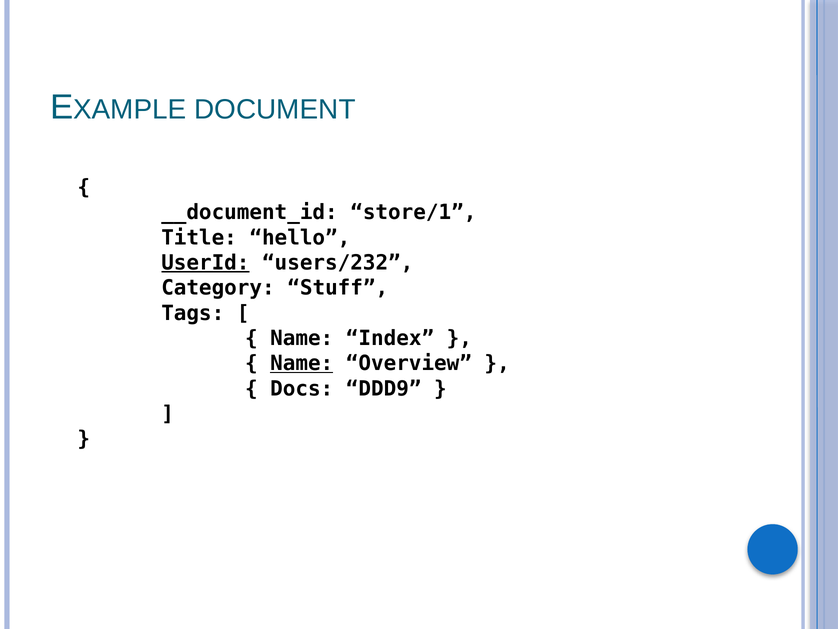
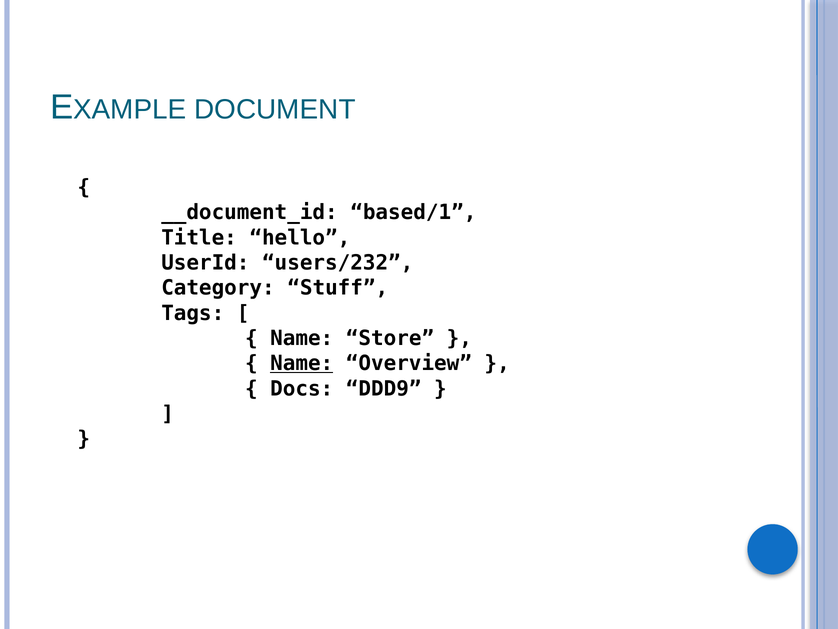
store/1: store/1 -> based/1
UserId underline: present -> none
Index: Index -> Store
